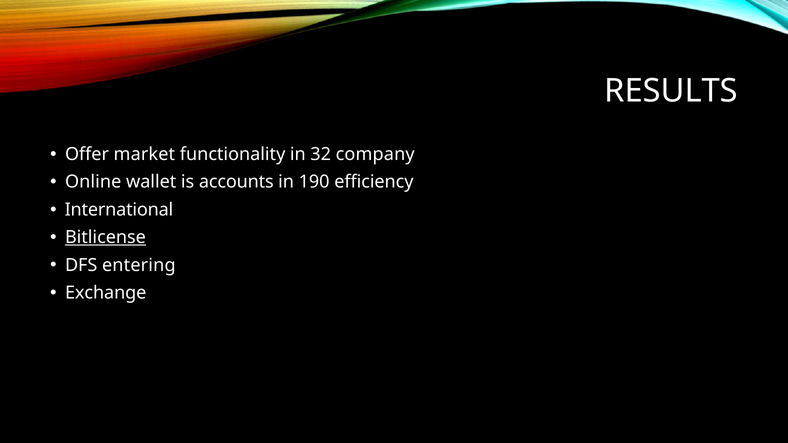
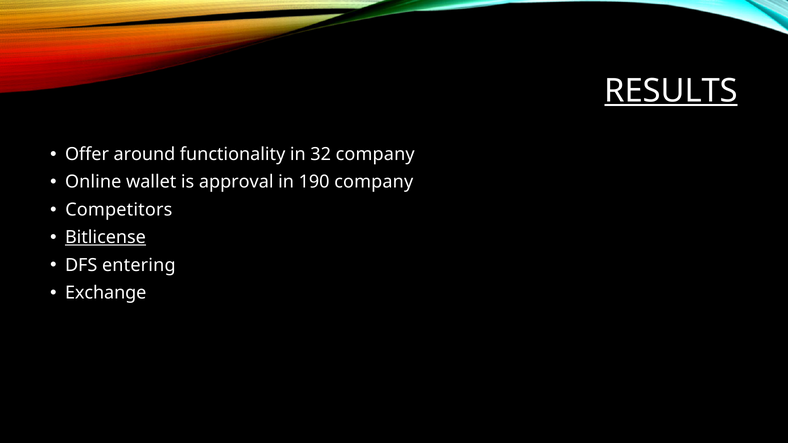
RESULTS underline: none -> present
market: market -> around
accounts: accounts -> approval
190 efficiency: efficiency -> company
International: International -> Competitors
